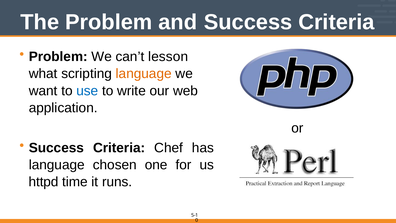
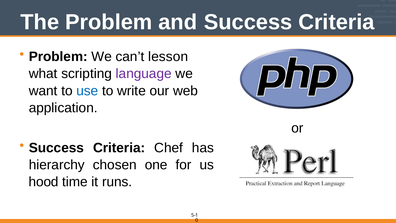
language at (144, 74) colour: orange -> purple
language at (57, 165): language -> hierarchy
httpd: httpd -> hood
